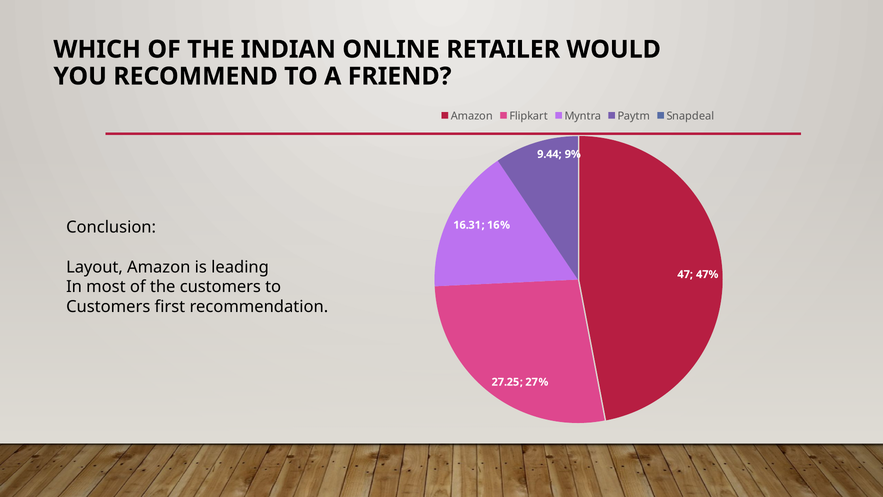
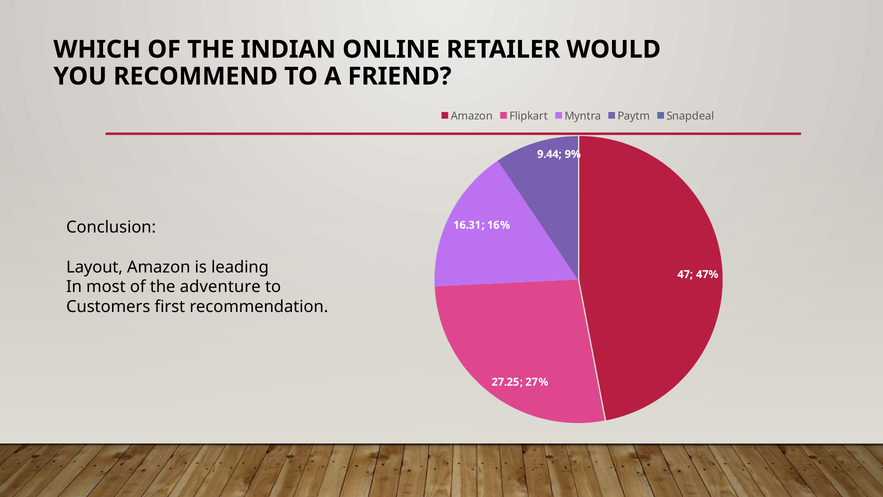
the customers: customers -> adventure
